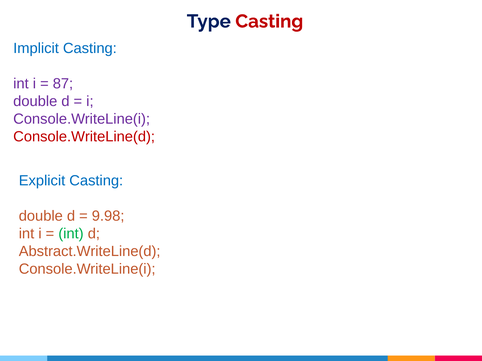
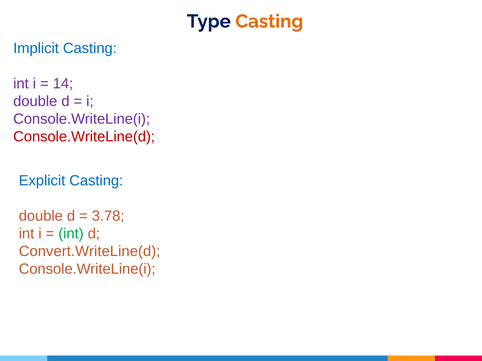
Casting at (269, 21) colour: red -> orange
87: 87 -> 14
9.98: 9.98 -> 3.78
Abstract.WriteLine(d: Abstract.WriteLine(d -> Convert.WriteLine(d
